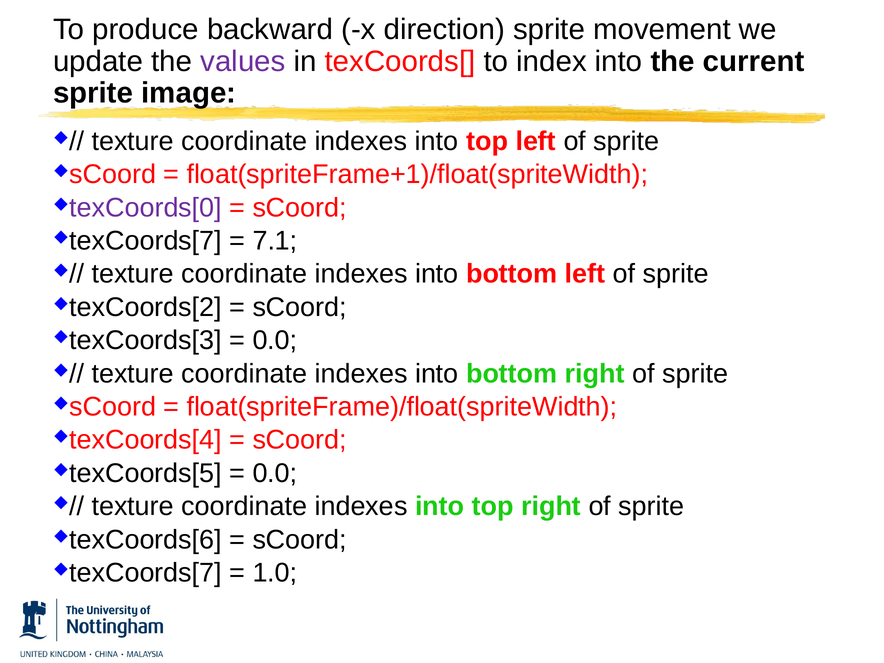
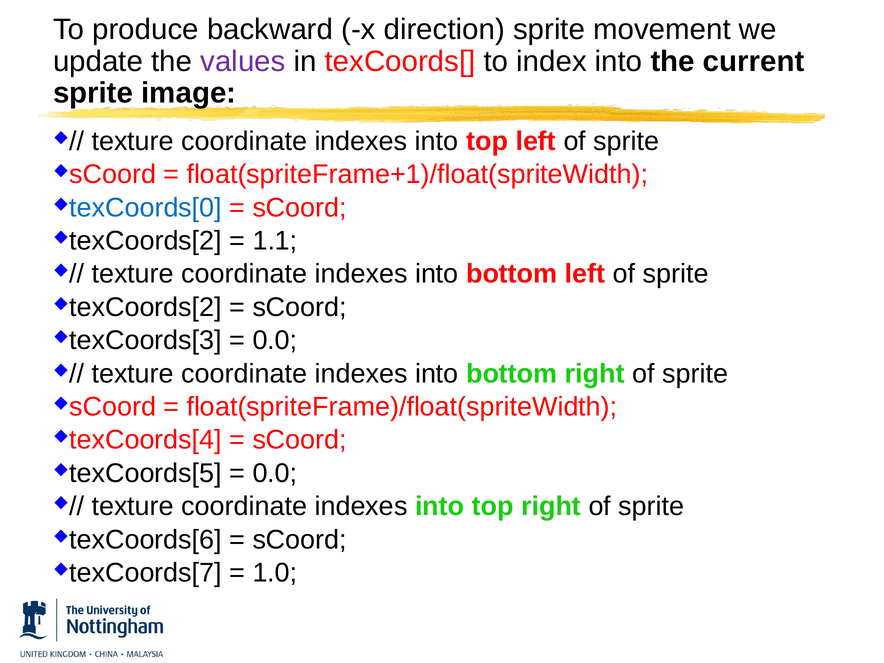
texCoords[0 colour: purple -> blue
texCoords[7 at (146, 241): texCoords[7 -> texCoords[2
7.1: 7.1 -> 1.1
